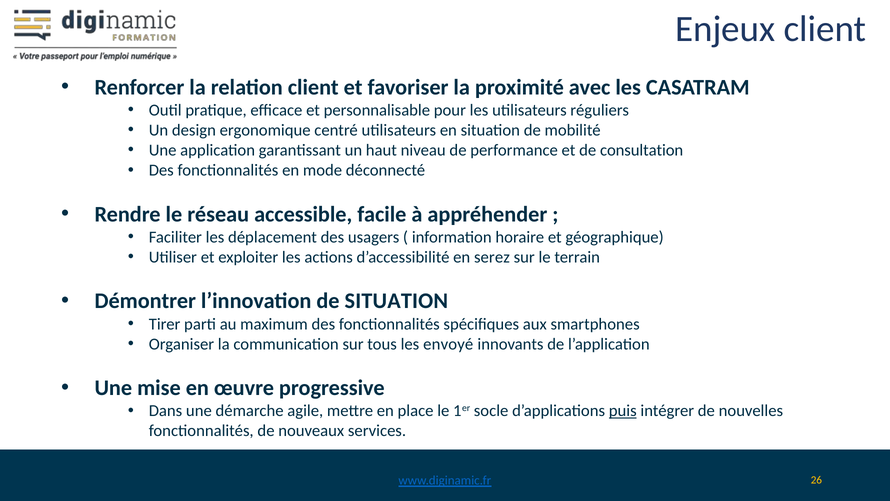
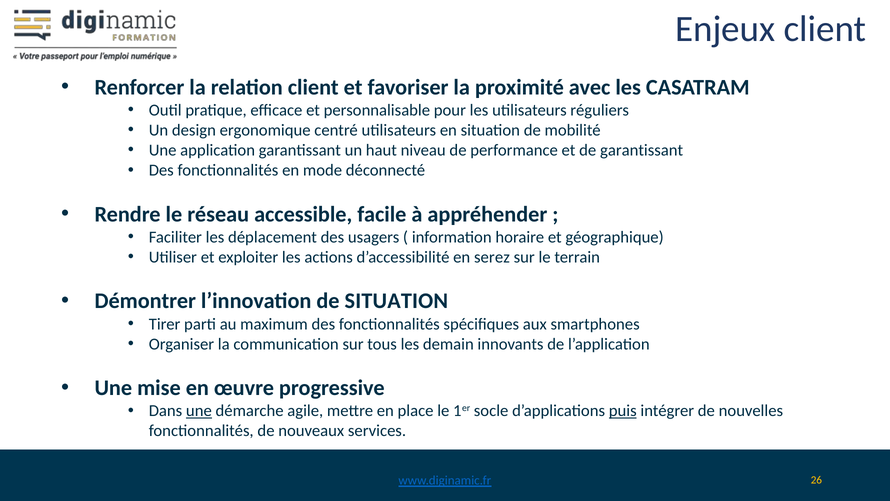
de consultation: consultation -> garantissant
envoyé: envoyé -> demain
une at (199, 411) underline: none -> present
